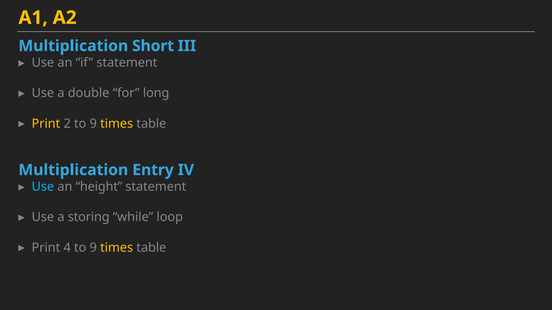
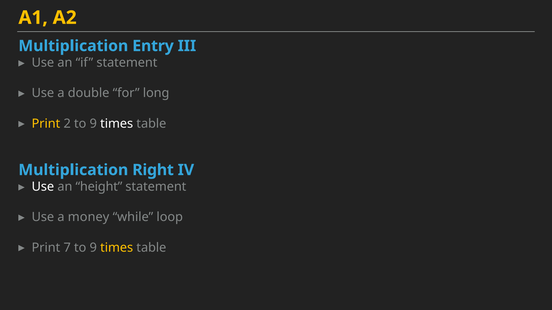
Short: Short -> Entry
times at (117, 124) colour: yellow -> white
Entry: Entry -> Right
Use at (43, 187) colour: light blue -> white
storing: storing -> money
4: 4 -> 7
